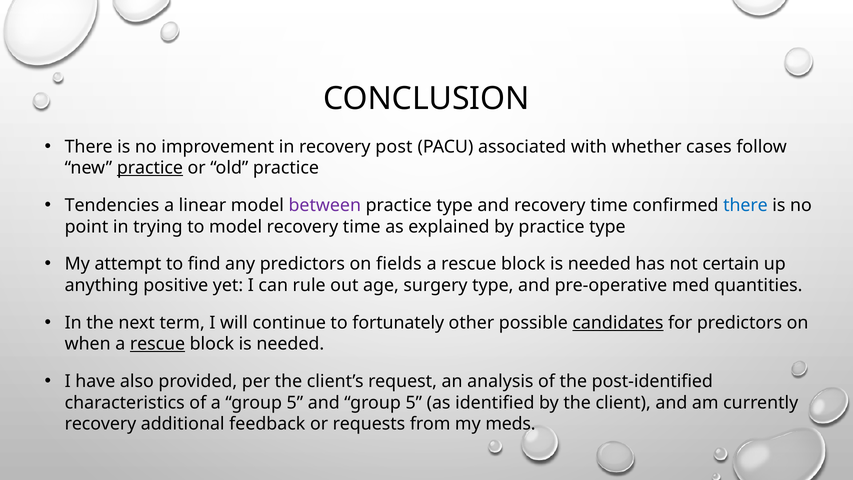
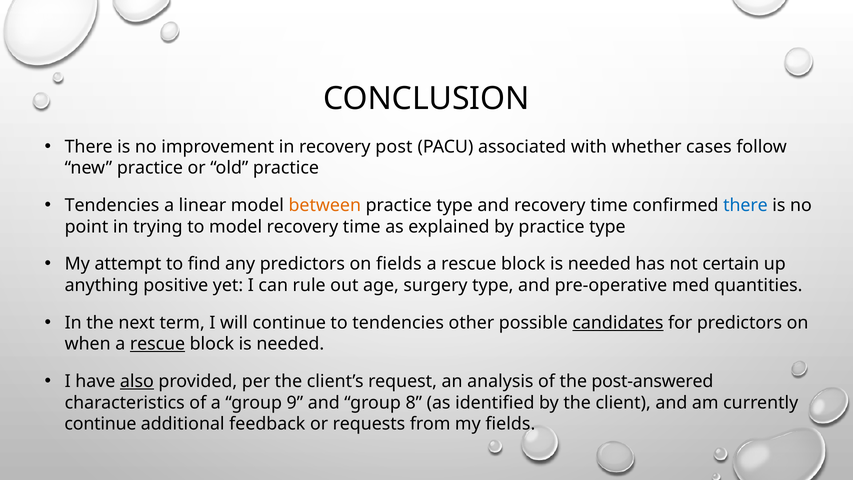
practice at (150, 168) underline: present -> none
between colour: purple -> orange
to fortunately: fortunately -> tendencies
also underline: none -> present
post-identified: post-identified -> post-answered
a group 5: 5 -> 9
and group 5: 5 -> 8
recovery at (100, 424): recovery -> continue
my meds: meds -> fields
